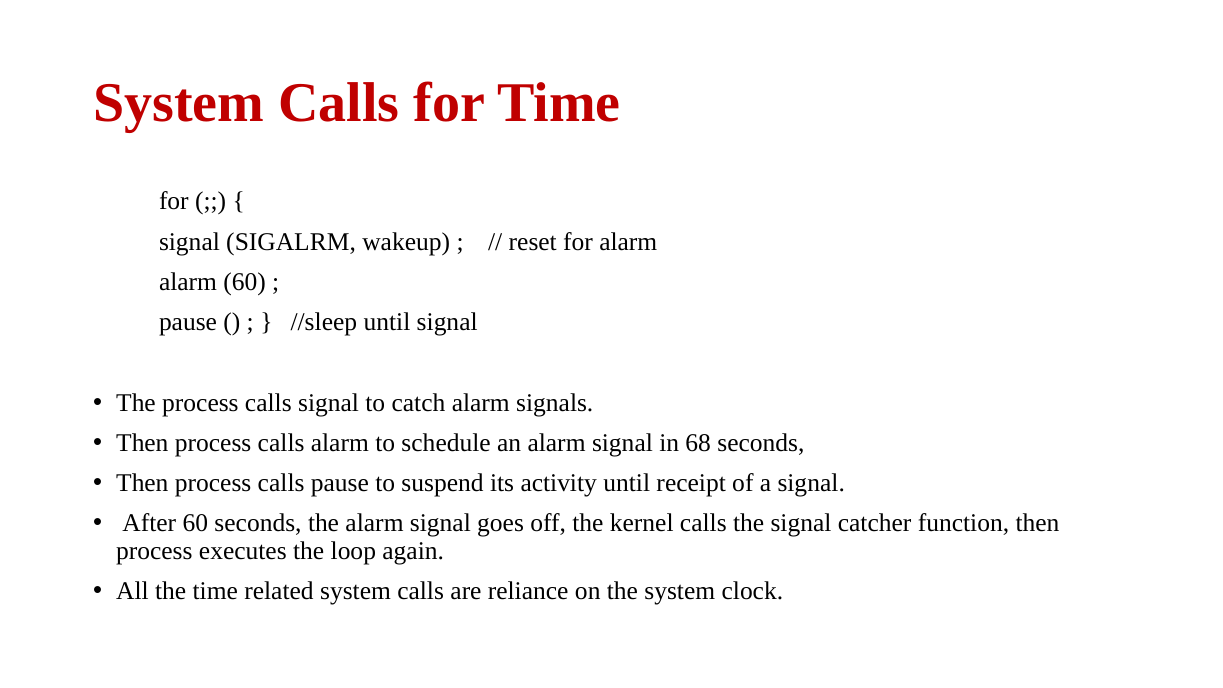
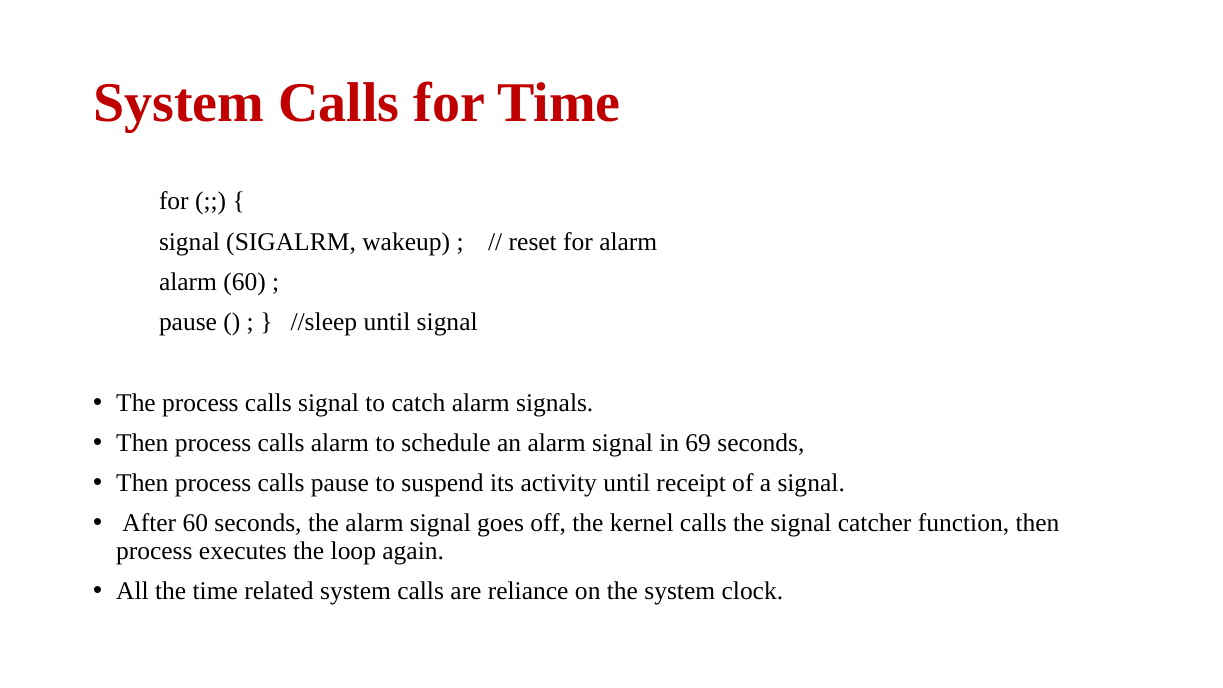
68: 68 -> 69
